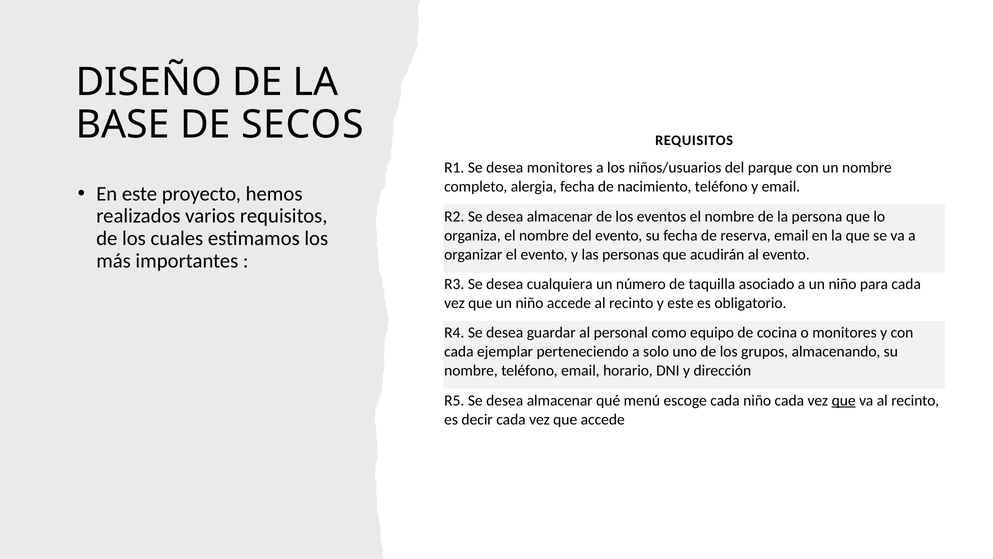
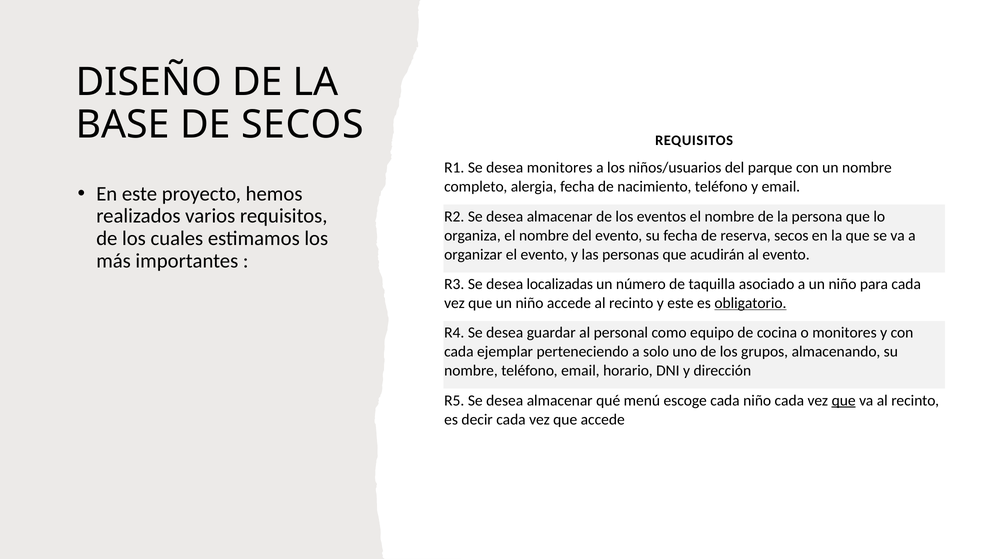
reserva email: email -> secos
cualquiera: cualquiera -> localizadas
obligatorio underline: none -> present
